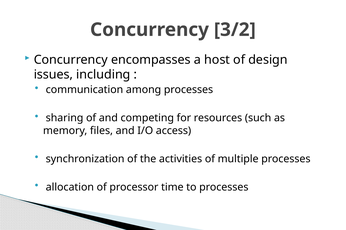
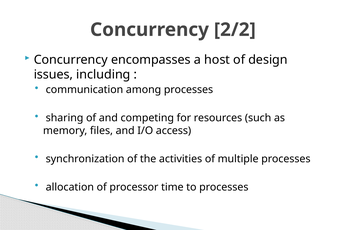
3/2: 3/2 -> 2/2
